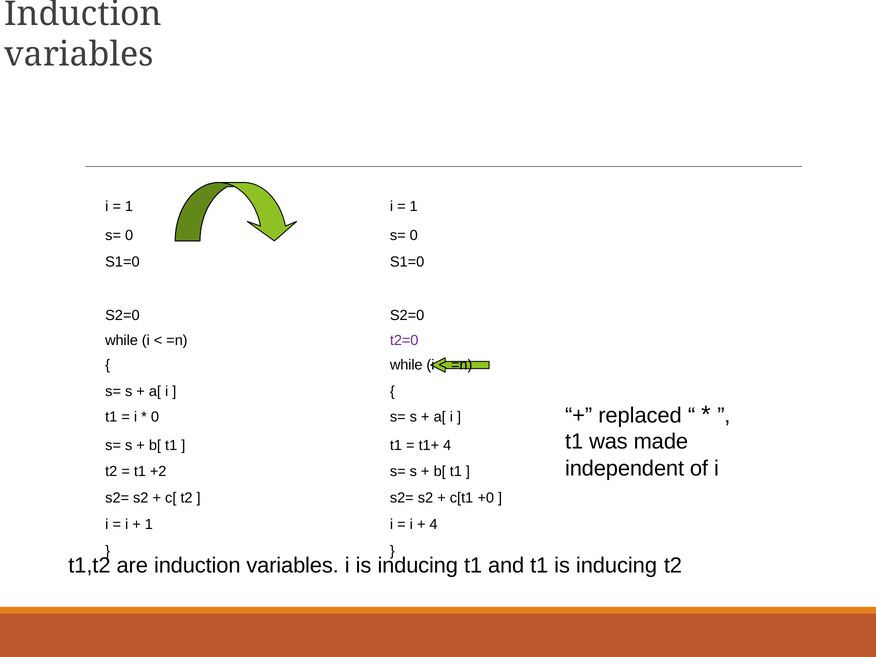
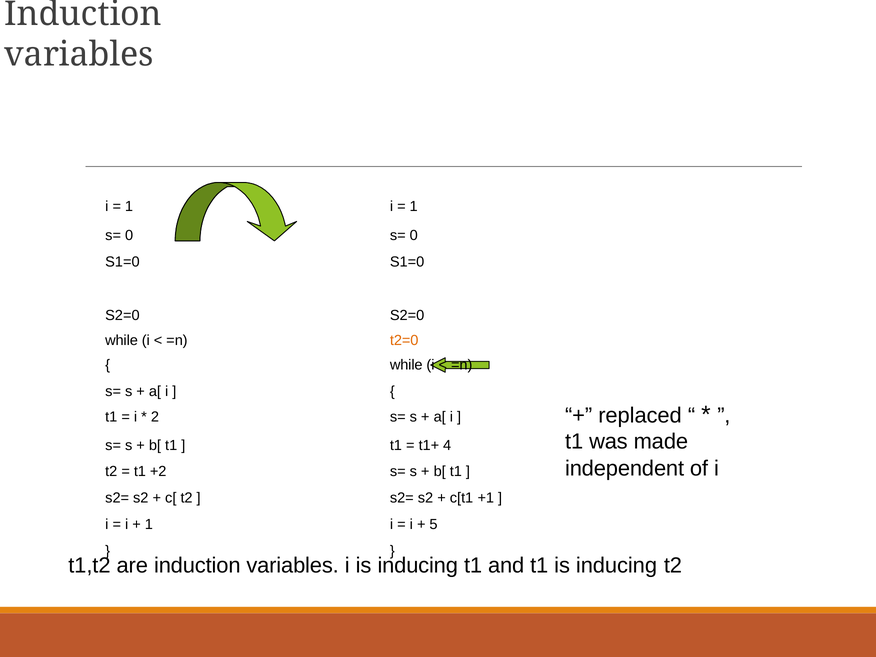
t2=0 colour: purple -> orange
0 at (155, 417): 0 -> 2
+0: +0 -> +1
4 at (434, 524): 4 -> 5
